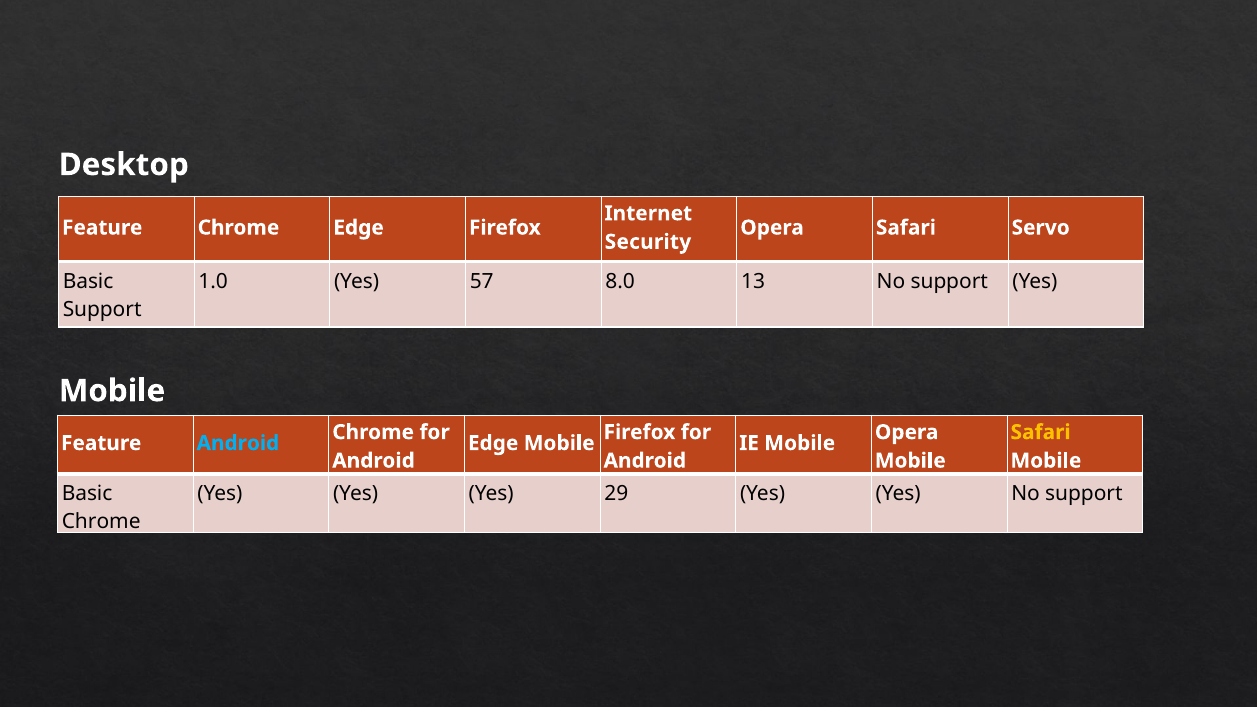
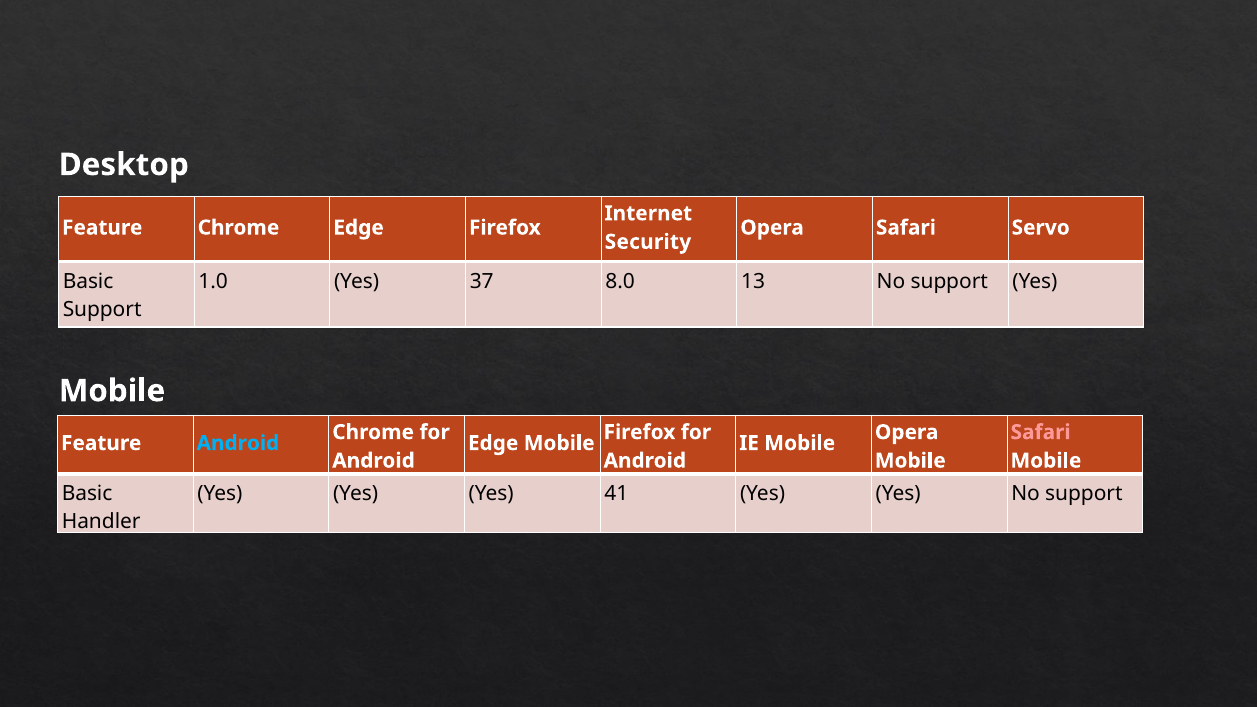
57: 57 -> 37
Safari at (1041, 432) colour: yellow -> pink
29: 29 -> 41
Chrome at (101, 522): Chrome -> Handler
